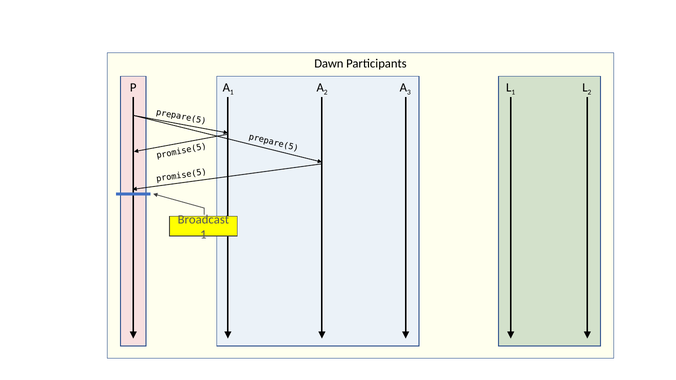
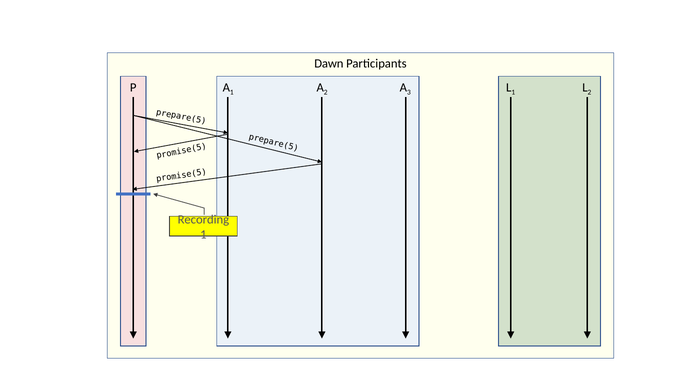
Broadcast: Broadcast -> Recording
